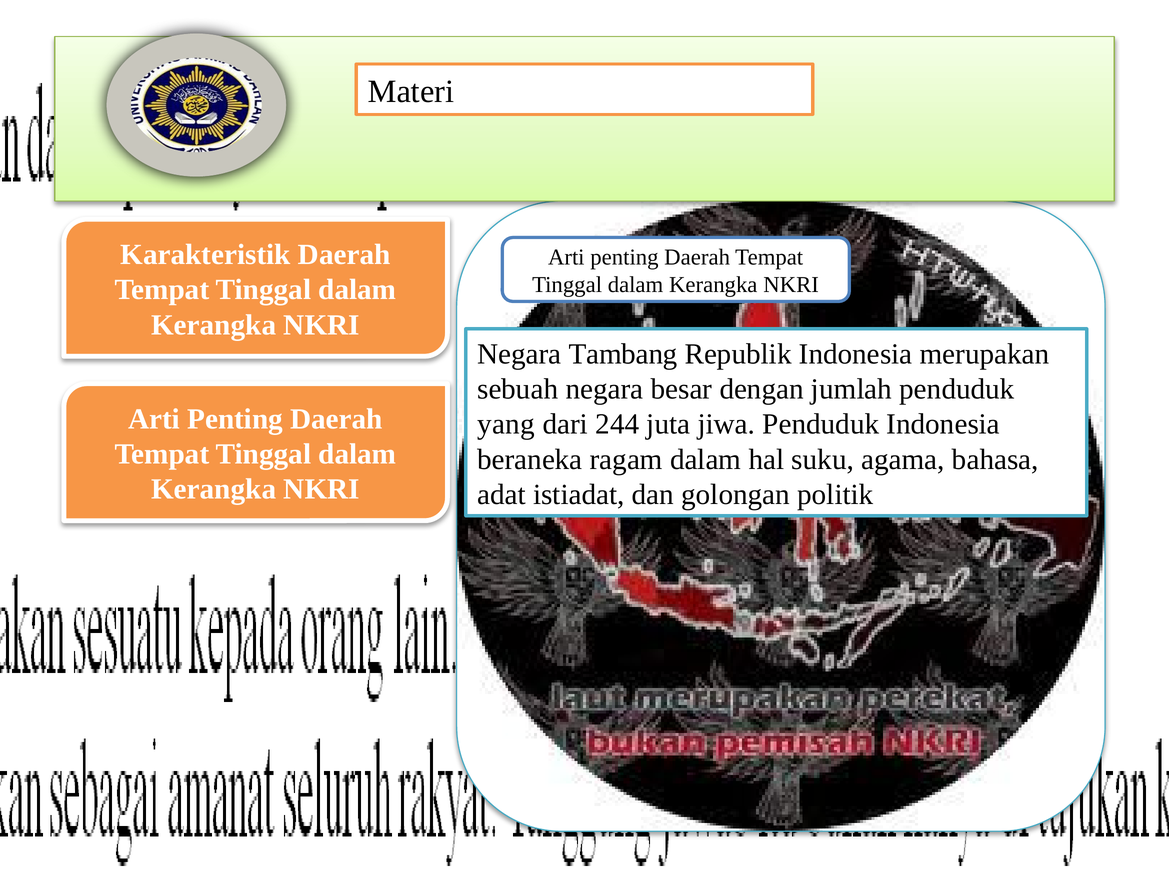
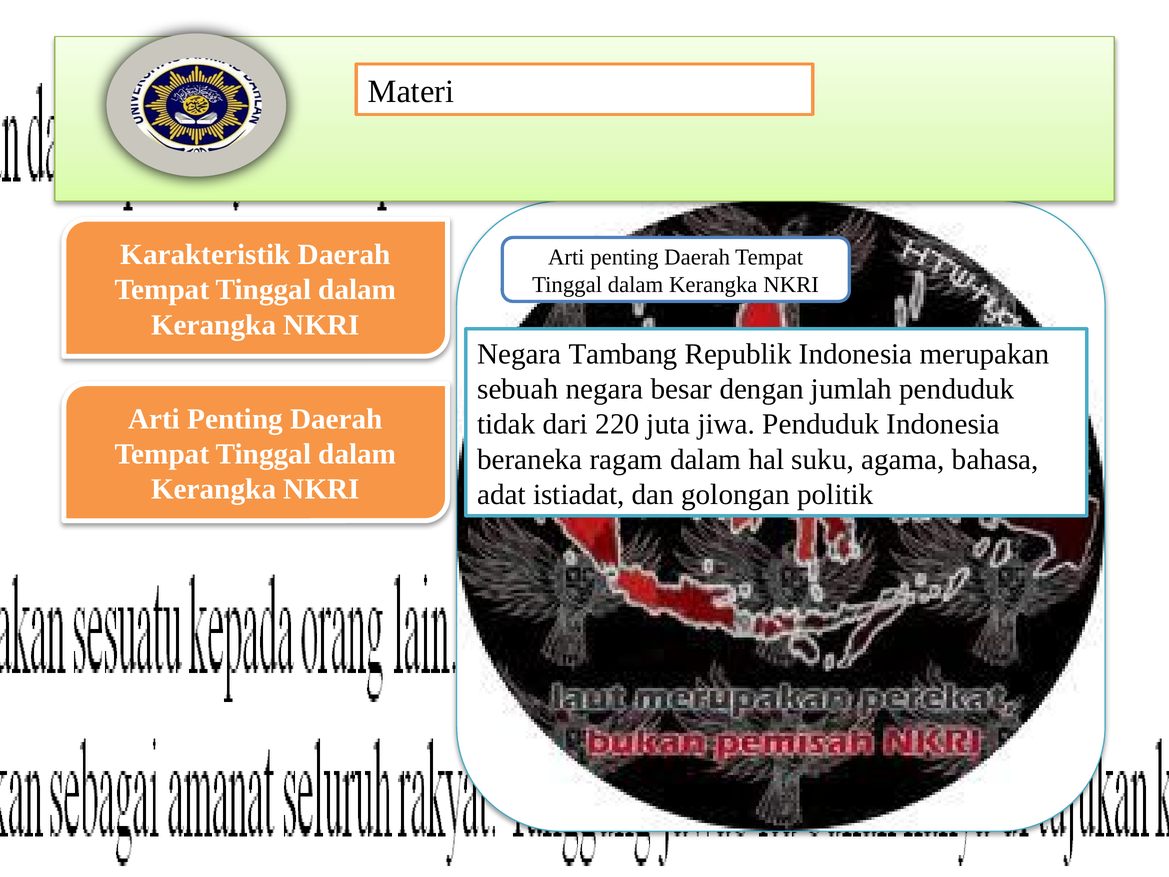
yang: yang -> tidak
244: 244 -> 220
